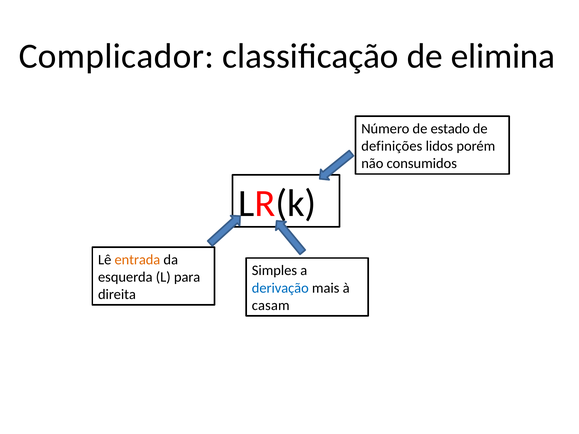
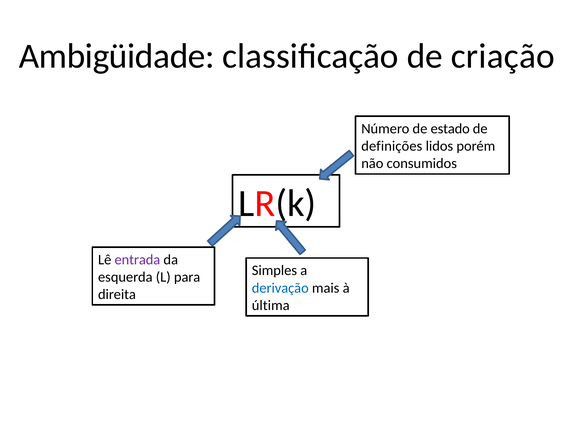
Complicador: Complicador -> Ambigüidade
elimina: elimina -> criação
entrada colour: orange -> purple
casam: casam -> última
